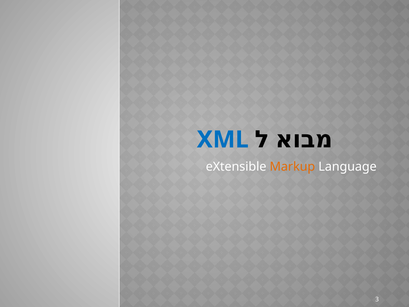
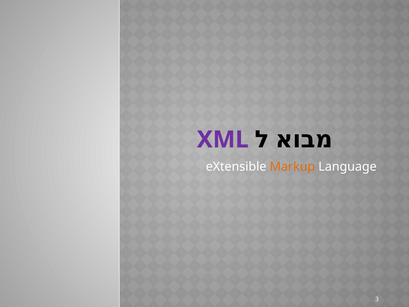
XML colour: blue -> purple
